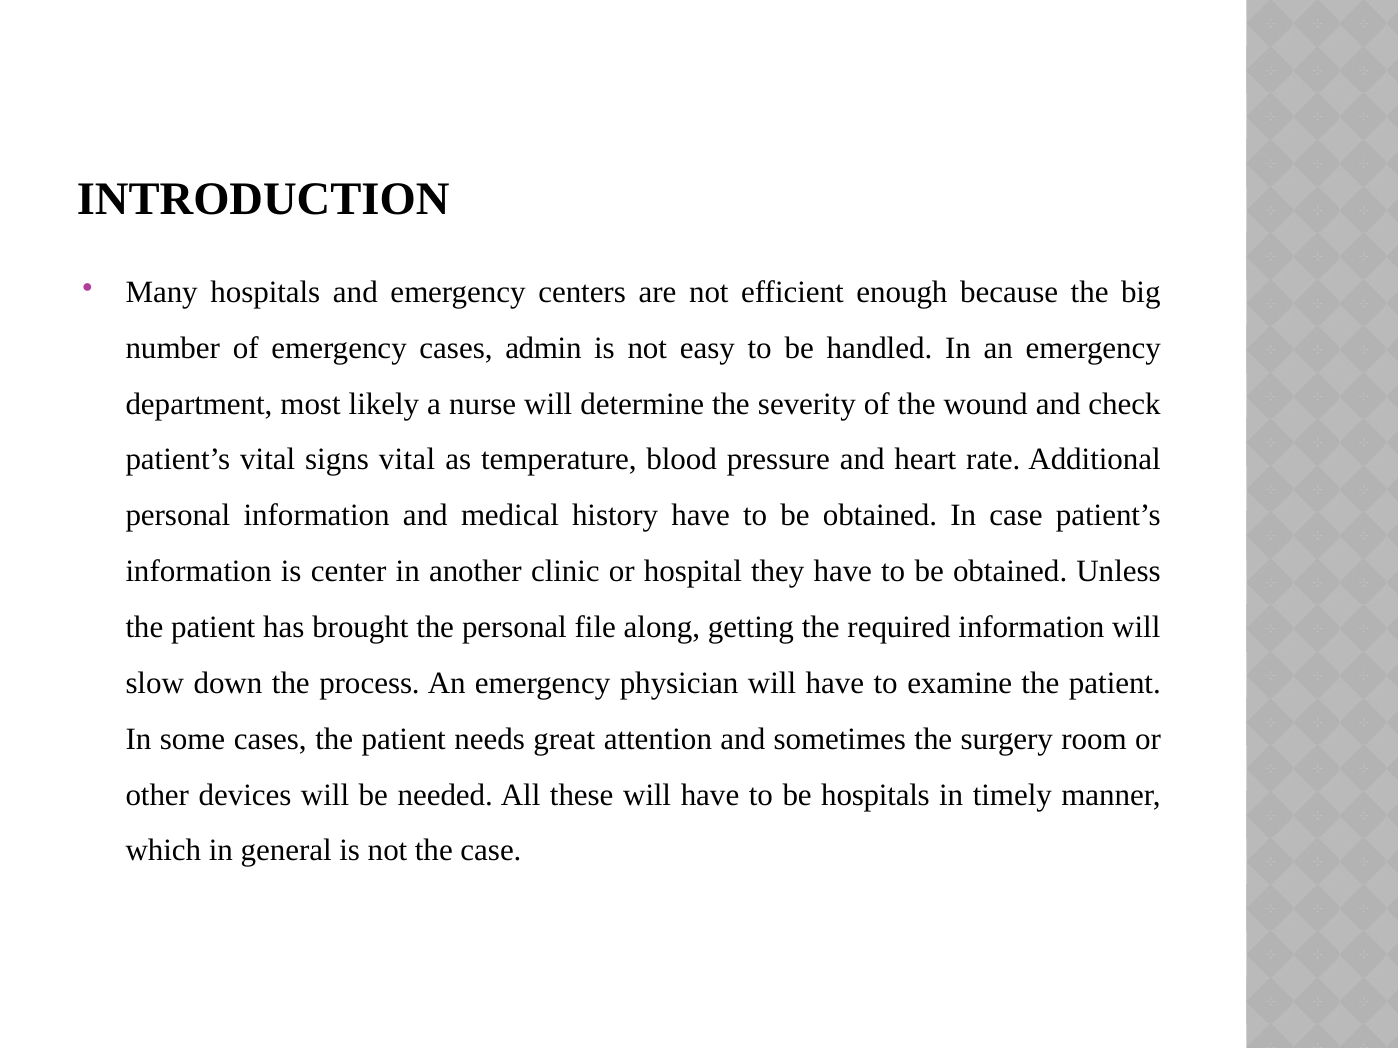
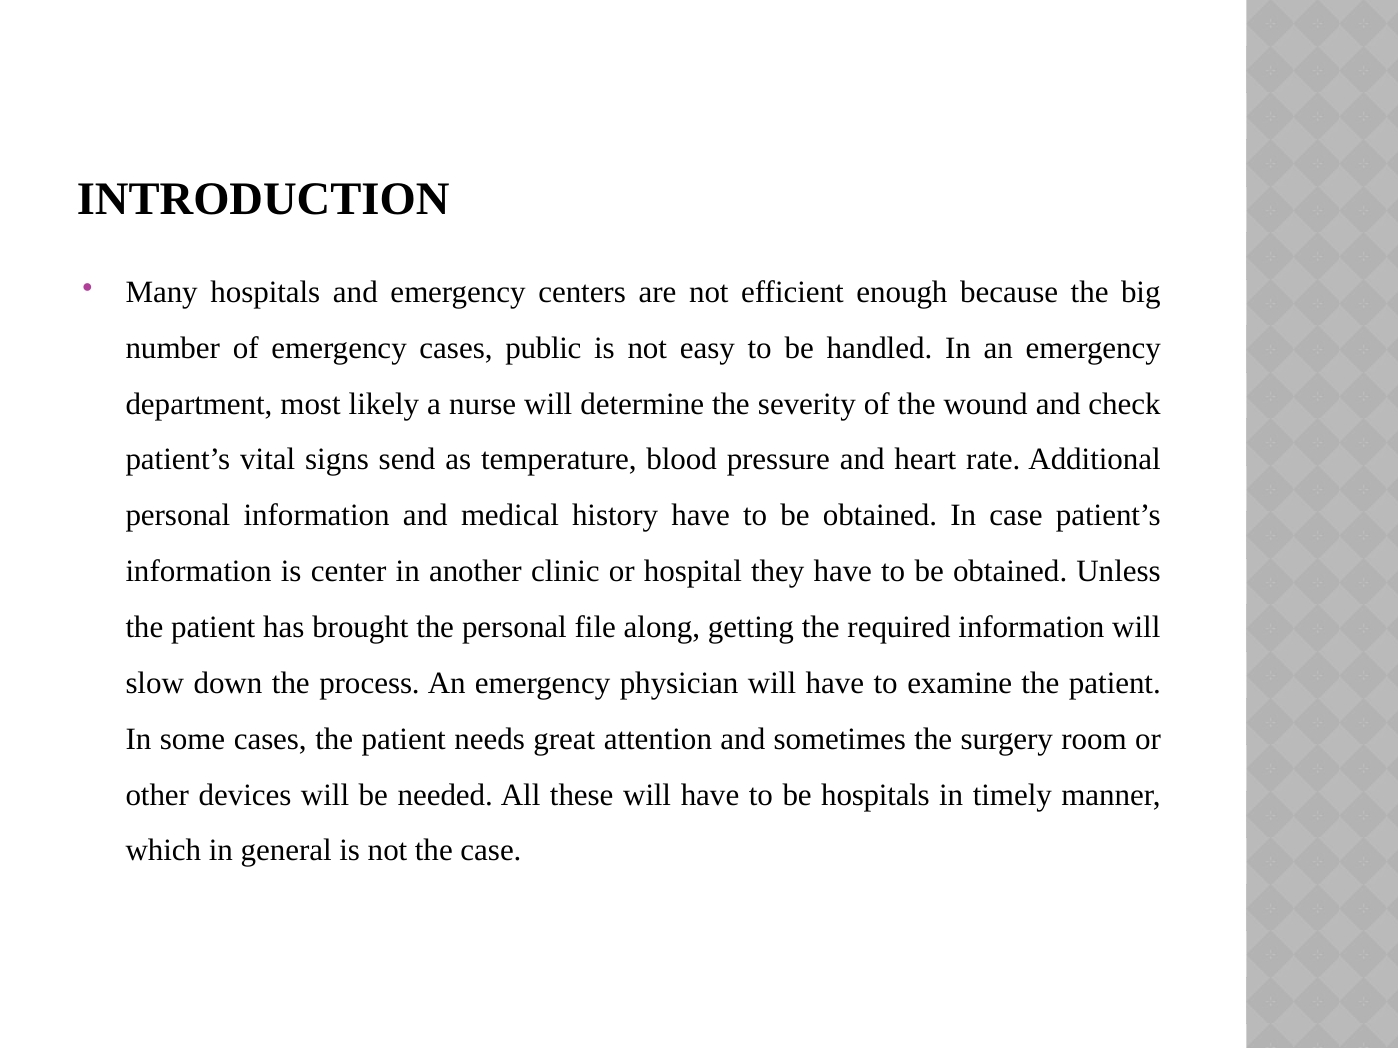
admin: admin -> public
signs vital: vital -> send
